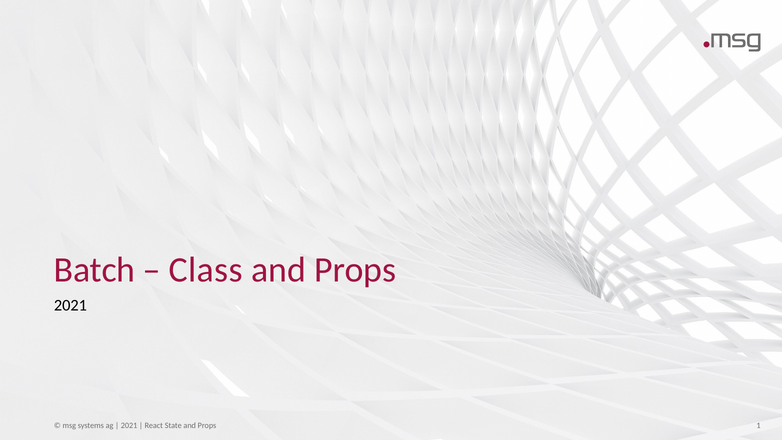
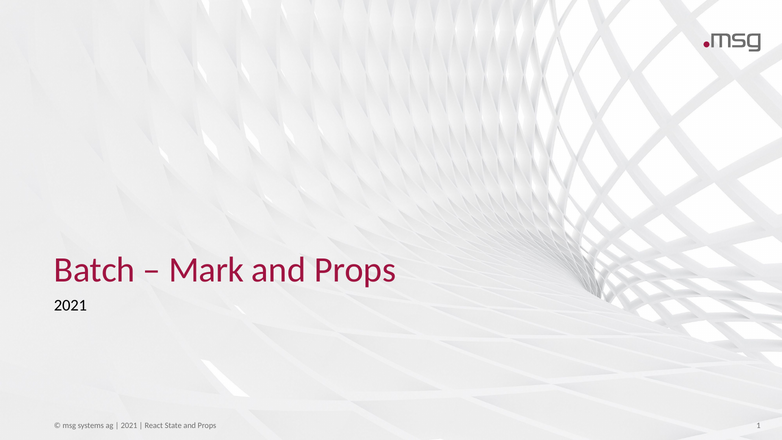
Class: Class -> Mark
